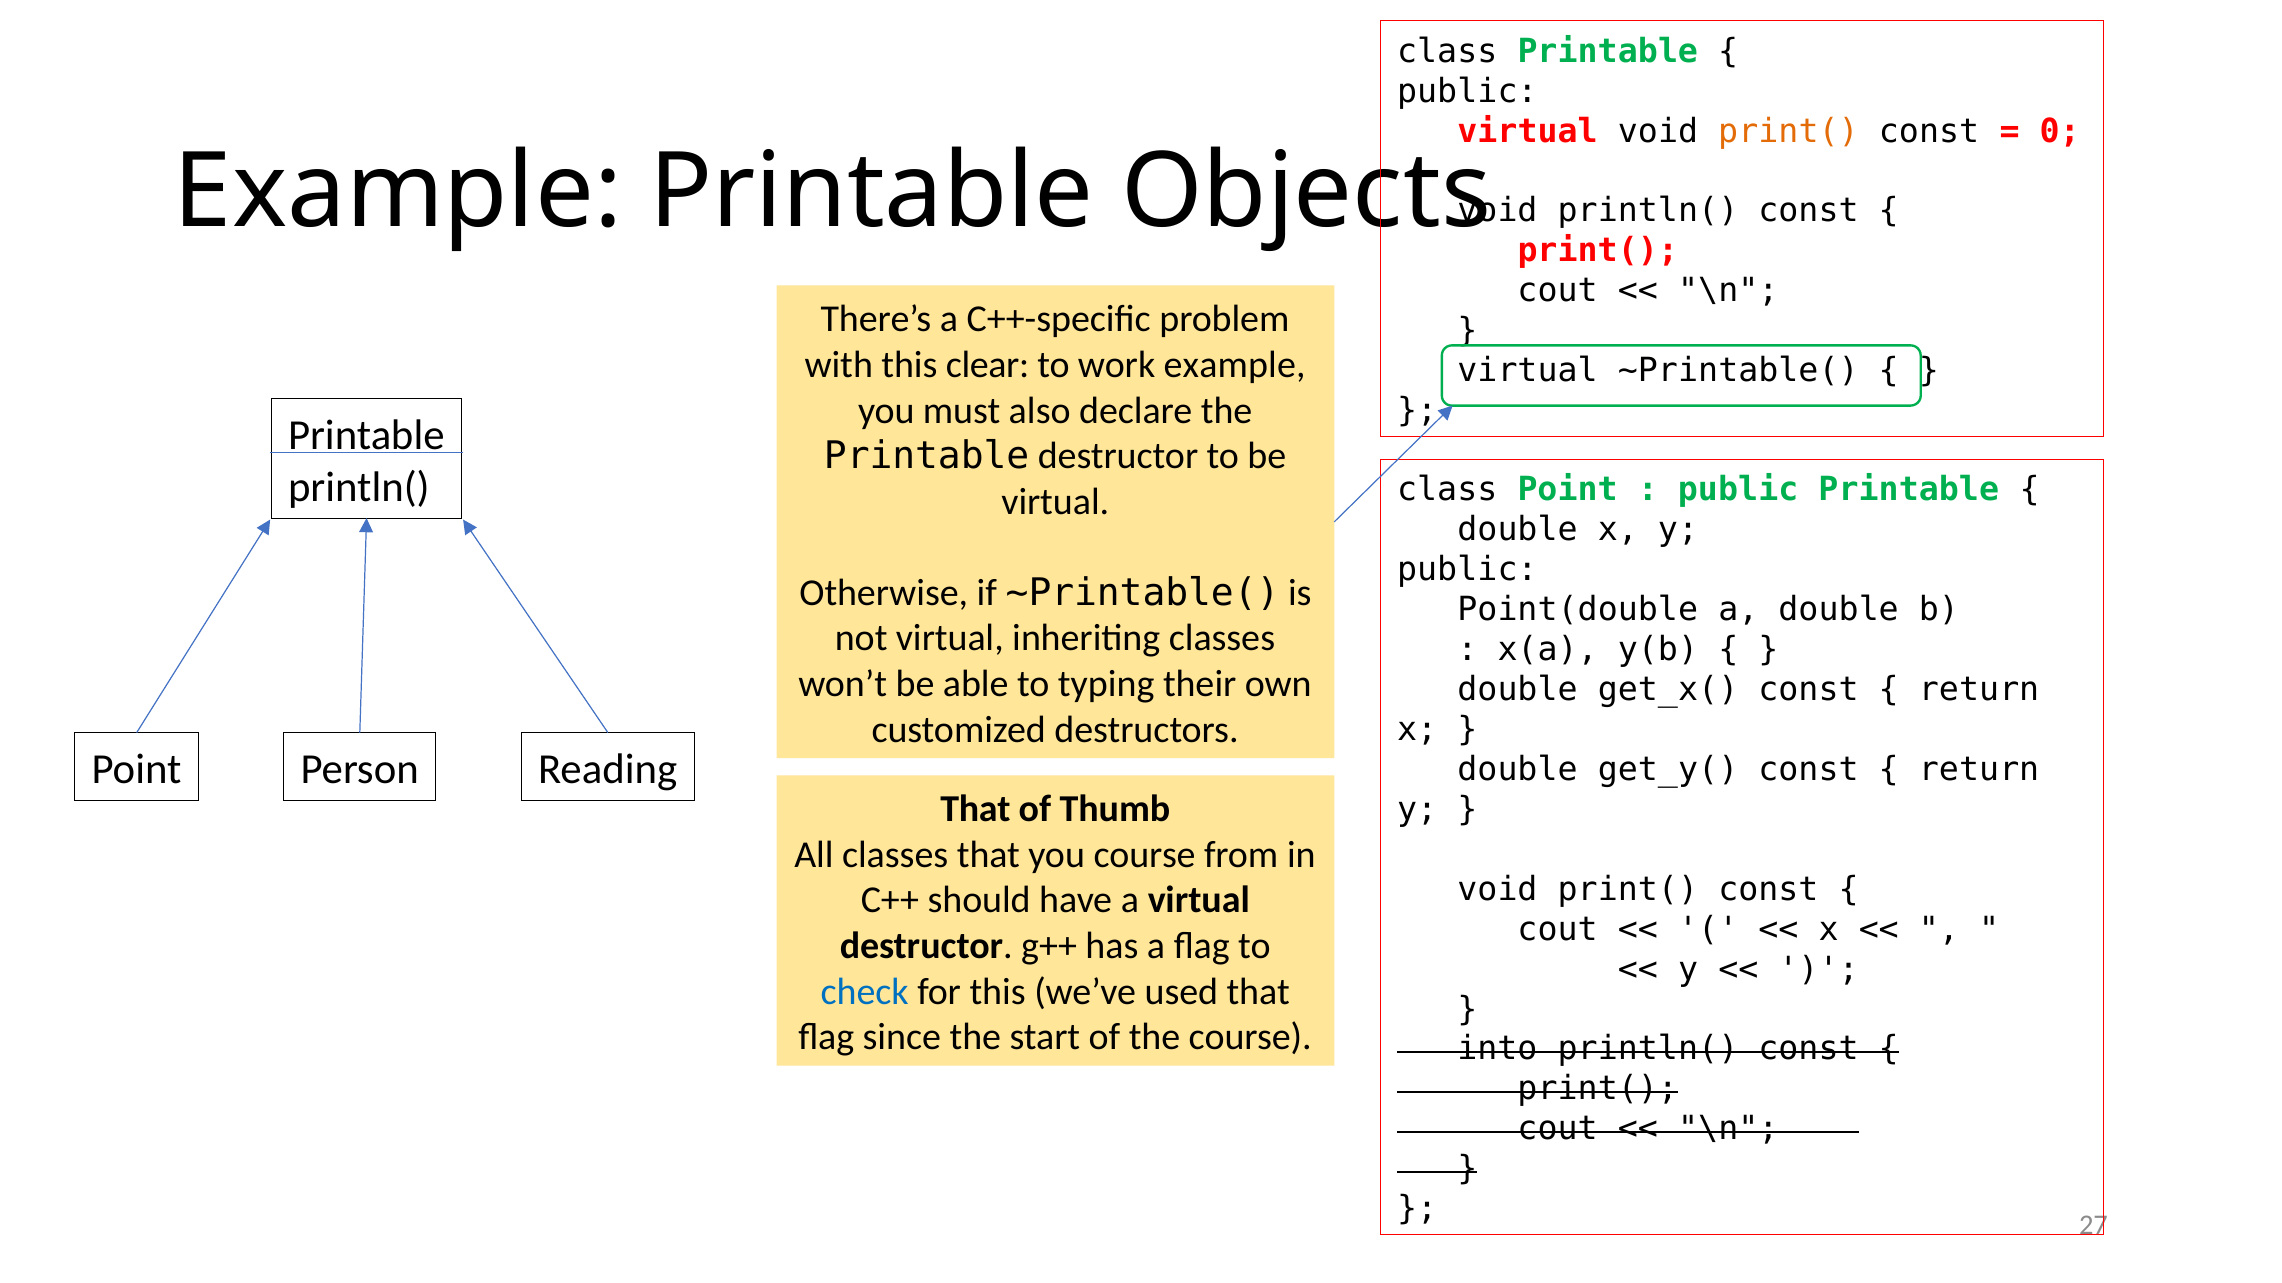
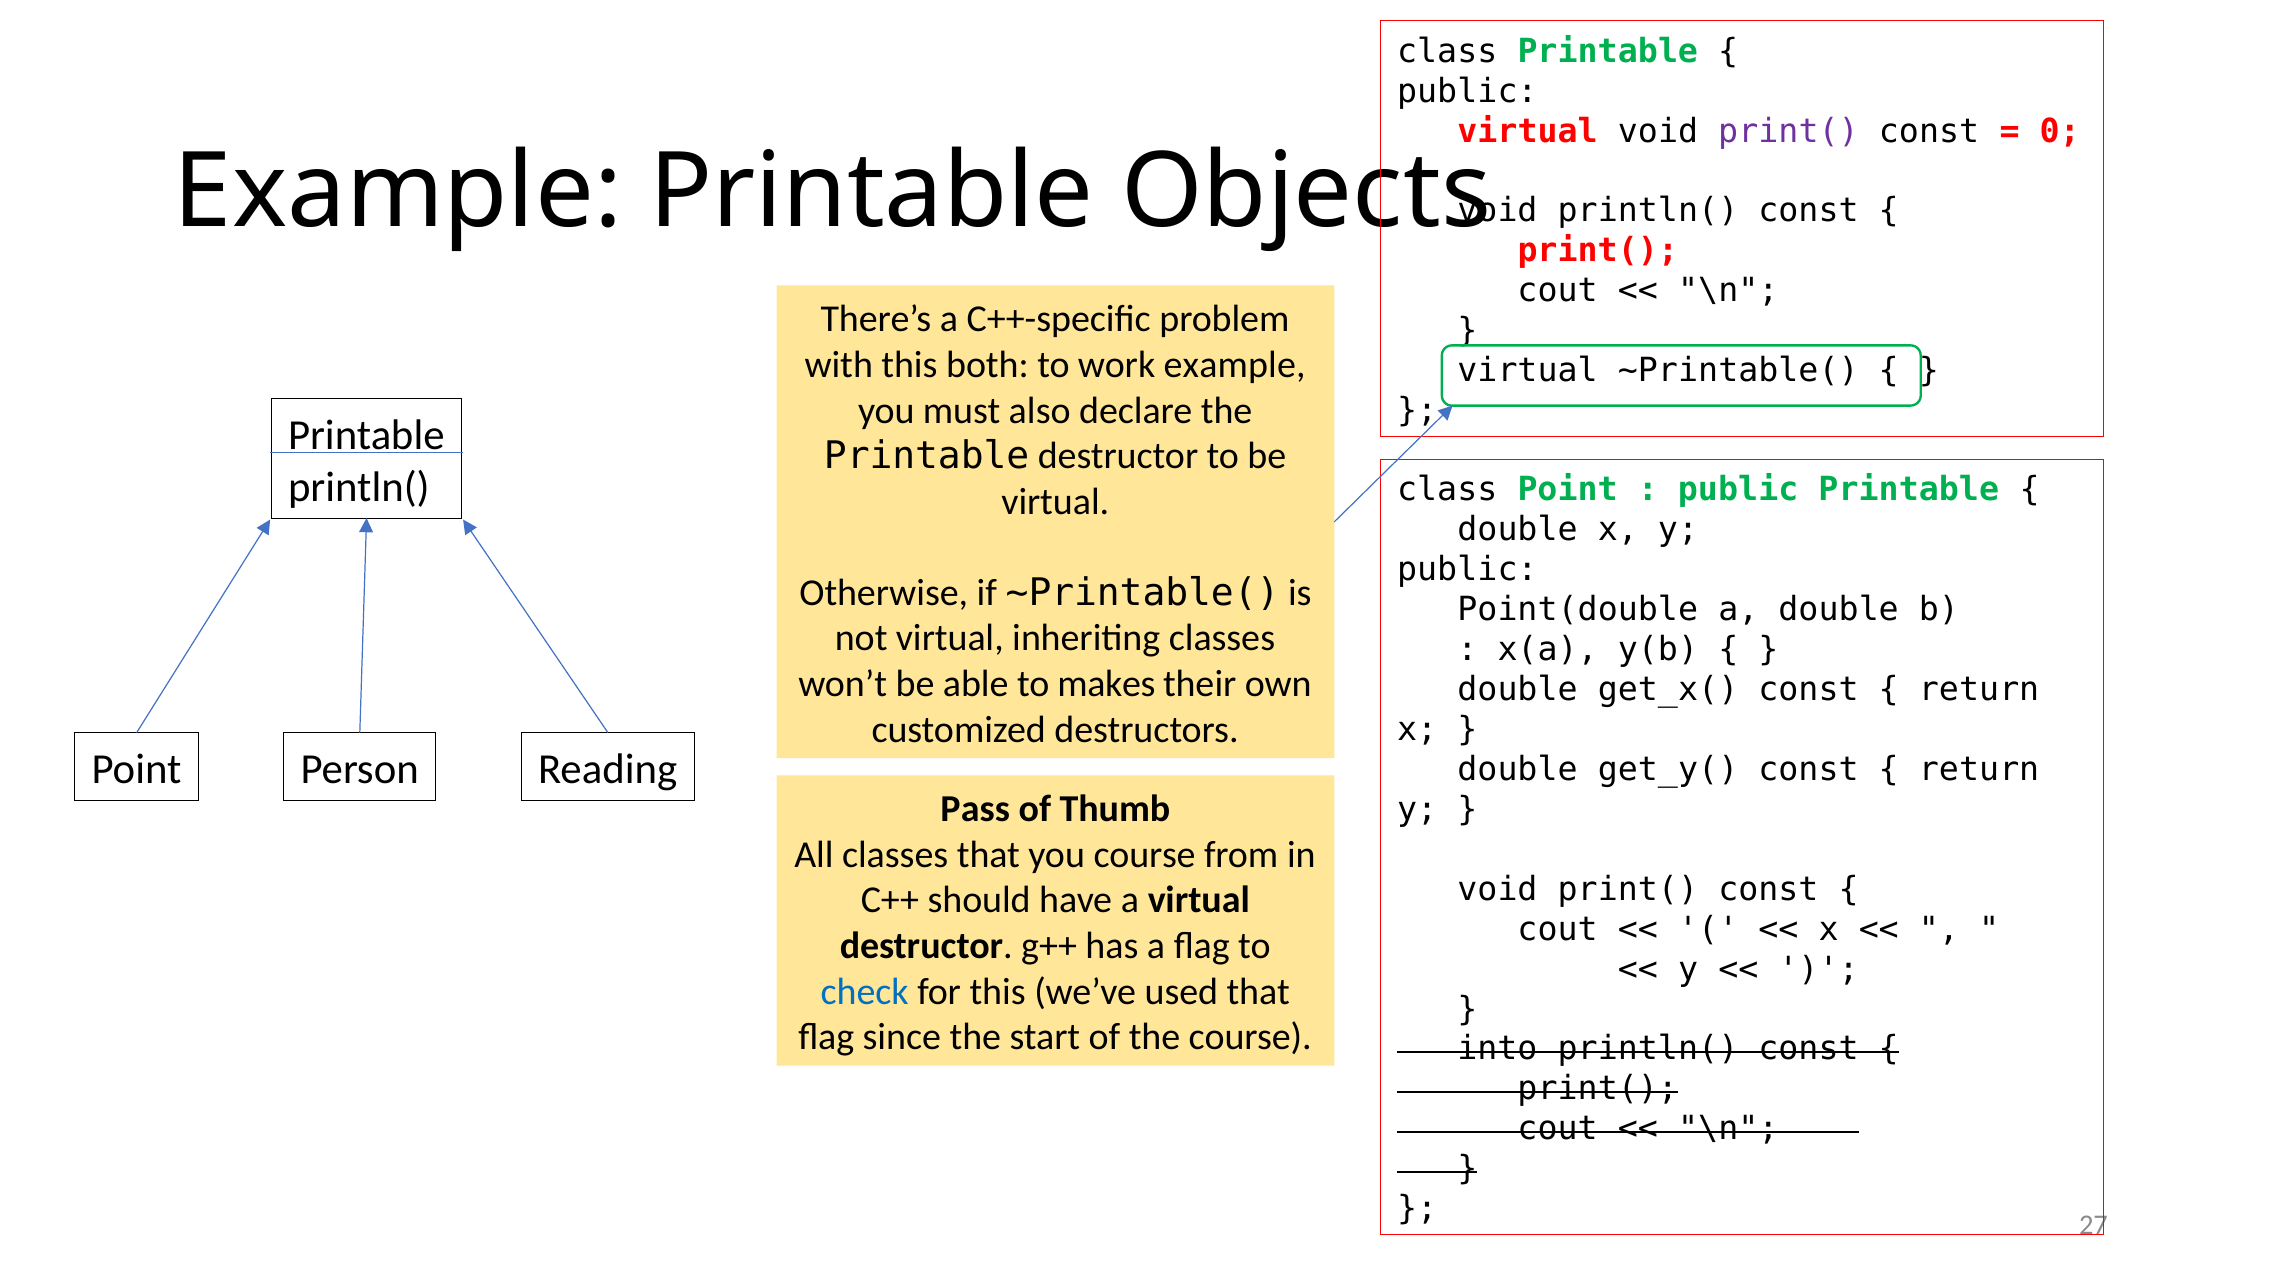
print( at (1789, 131) colour: orange -> purple
clear: clear -> both
typing: typing -> makes
That at (975, 810): That -> Pass
